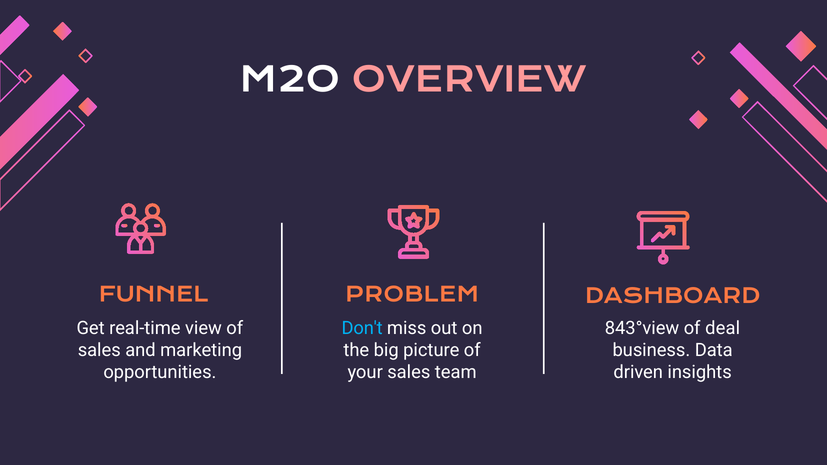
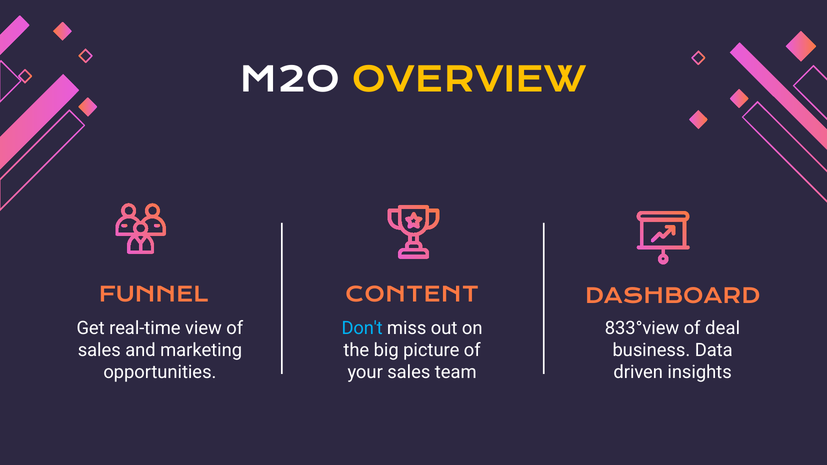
OVERVIEW colour: pink -> yellow
PROBLEM: PROBLEM -> CONTENT
843°view: 843°view -> 833°view
